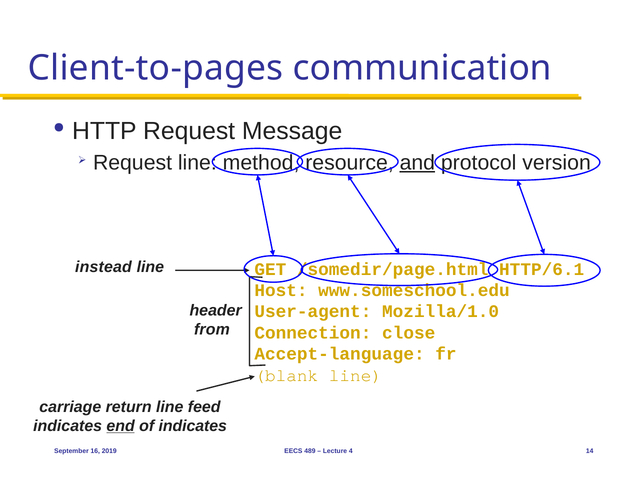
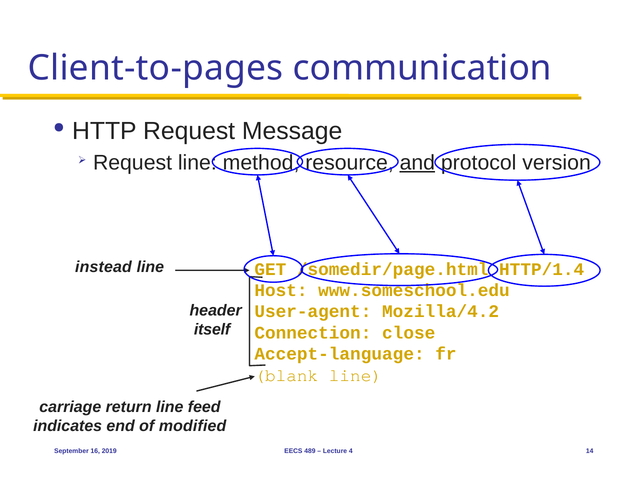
HTTP/6.1: HTTP/6.1 -> HTTP/1.4
Mozilla/1.0: Mozilla/1.0 -> Mozilla/4.2
from: from -> itself
end underline: present -> none
of indicates: indicates -> modified
